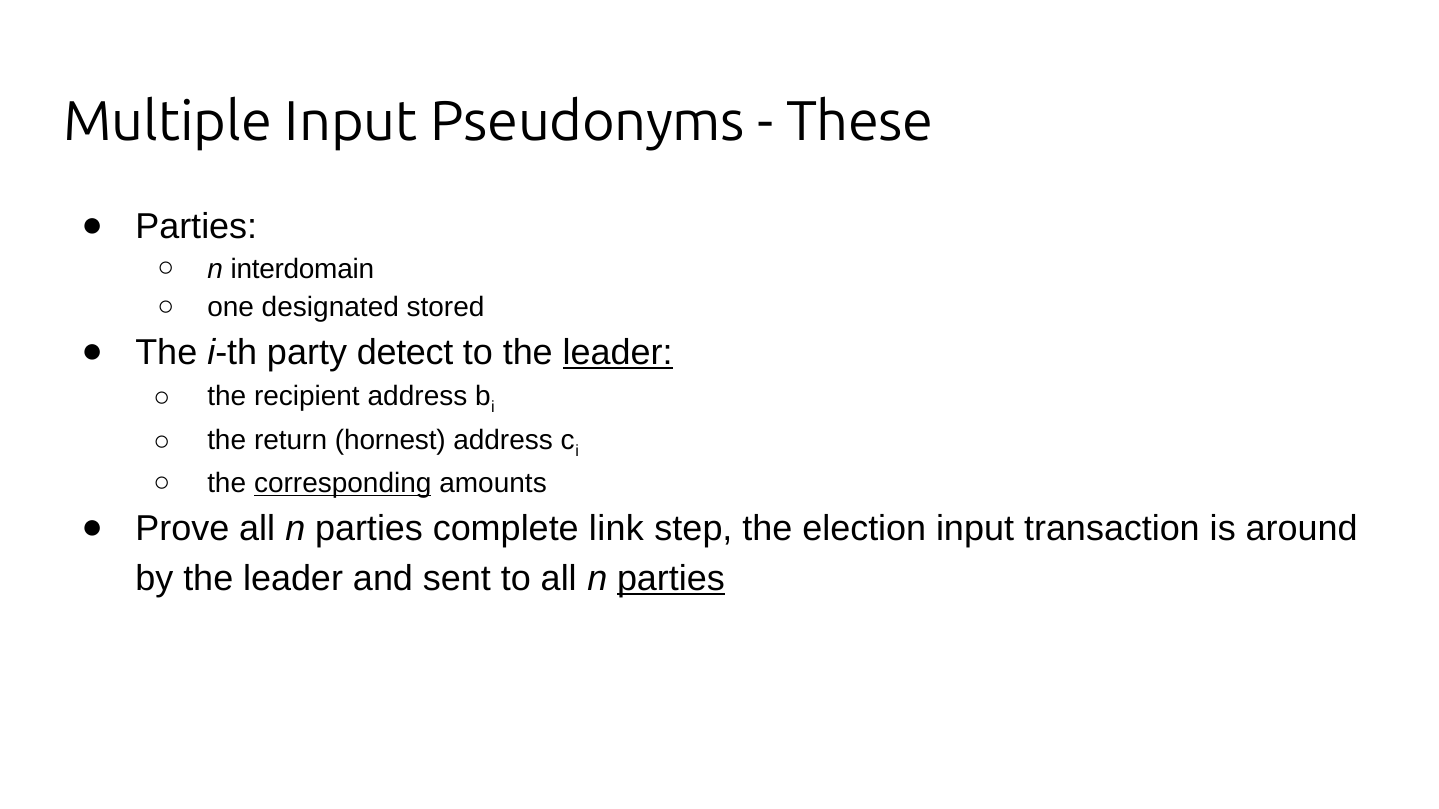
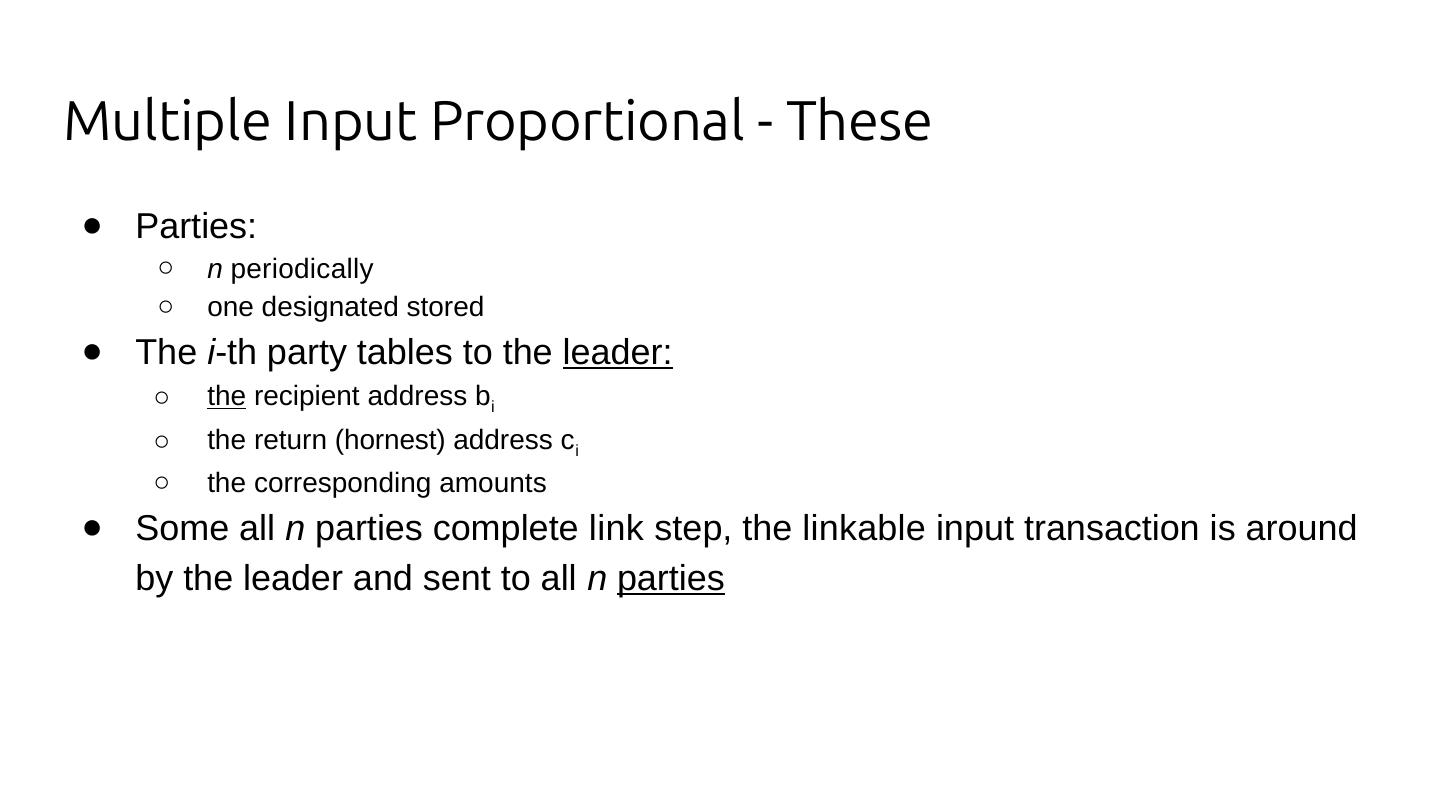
Pseudonyms: Pseudonyms -> Proportional
interdomain: interdomain -> periodically
detect: detect -> tables
the at (227, 397) underline: none -> present
corresponding underline: present -> none
Prove: Prove -> Some
election: election -> linkable
